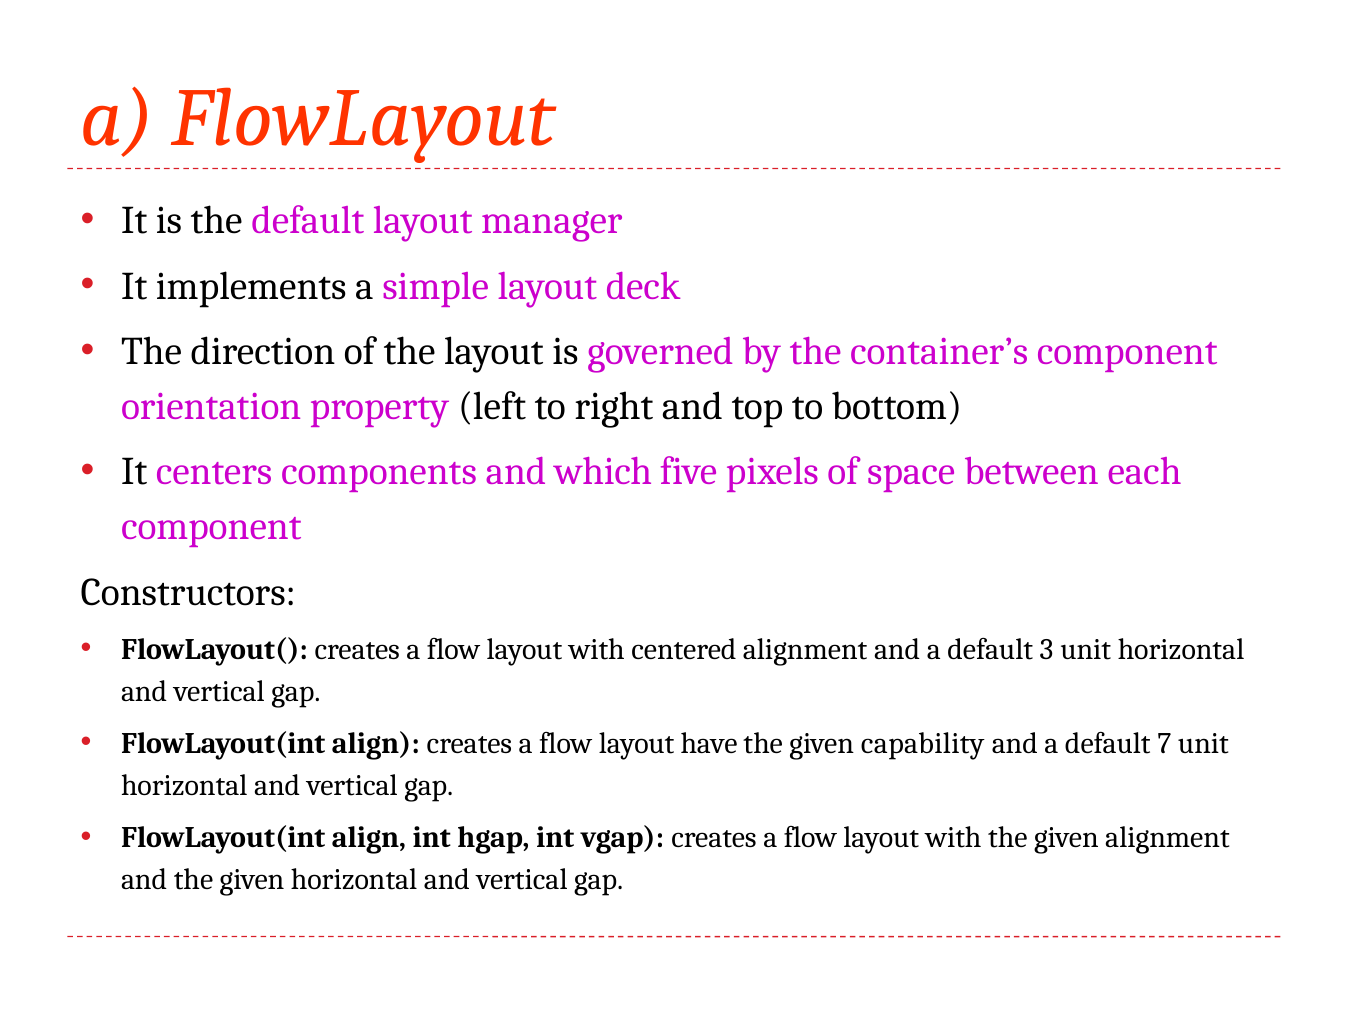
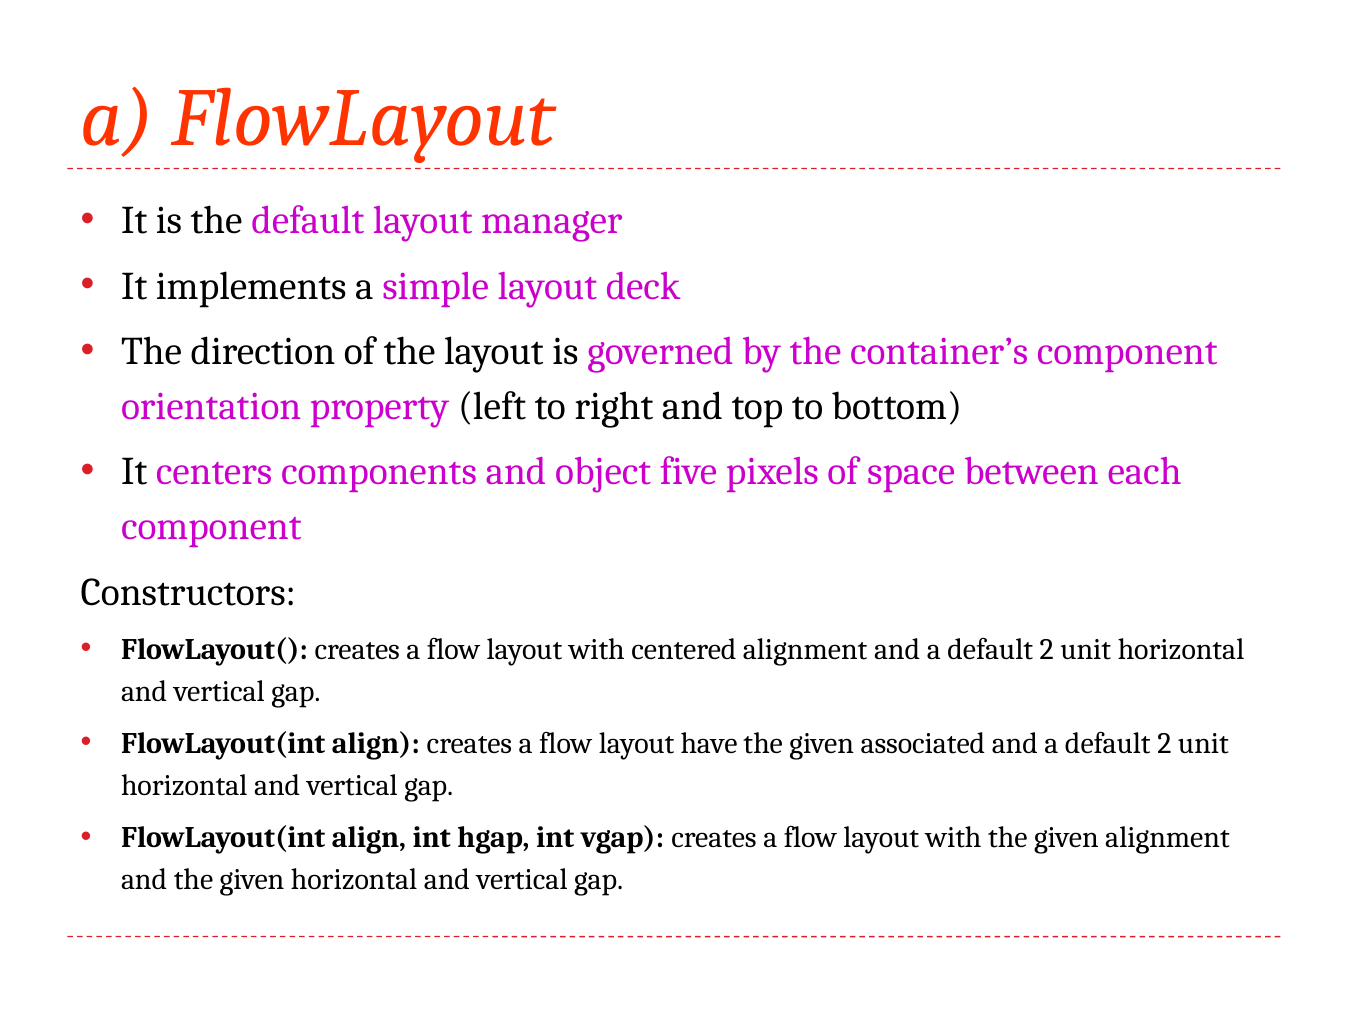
which: which -> object
3 at (1047, 649): 3 -> 2
capability: capability -> associated
7 at (1164, 743): 7 -> 2
